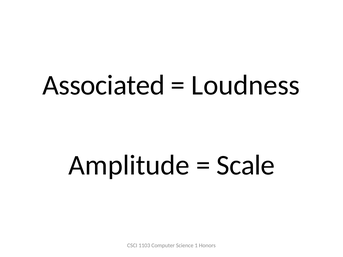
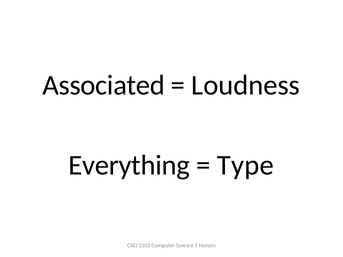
Amplitude: Amplitude -> Everything
Scale: Scale -> Type
